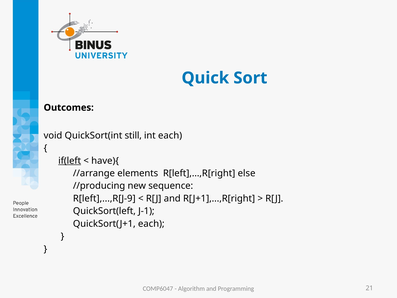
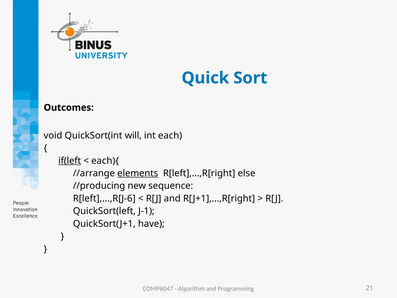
still: still -> will
have){: have){ -> each){
elements underline: none -> present
R[left],...,R[J-9: R[left],...,R[J-9 -> R[left],...,R[J-6
QuickSort(J+1 each: each -> have
